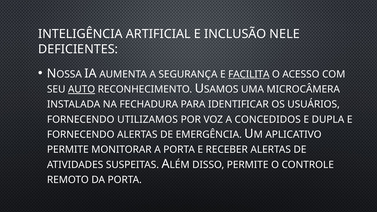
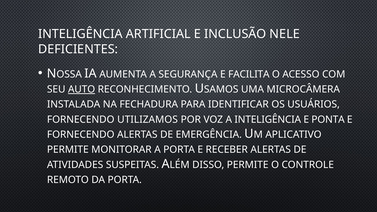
FACILITA underline: present -> none
A CONCEDIDOS: CONCEDIDOS -> INTELIGÊNCIA
DUPLA: DUPLA -> PONTA
